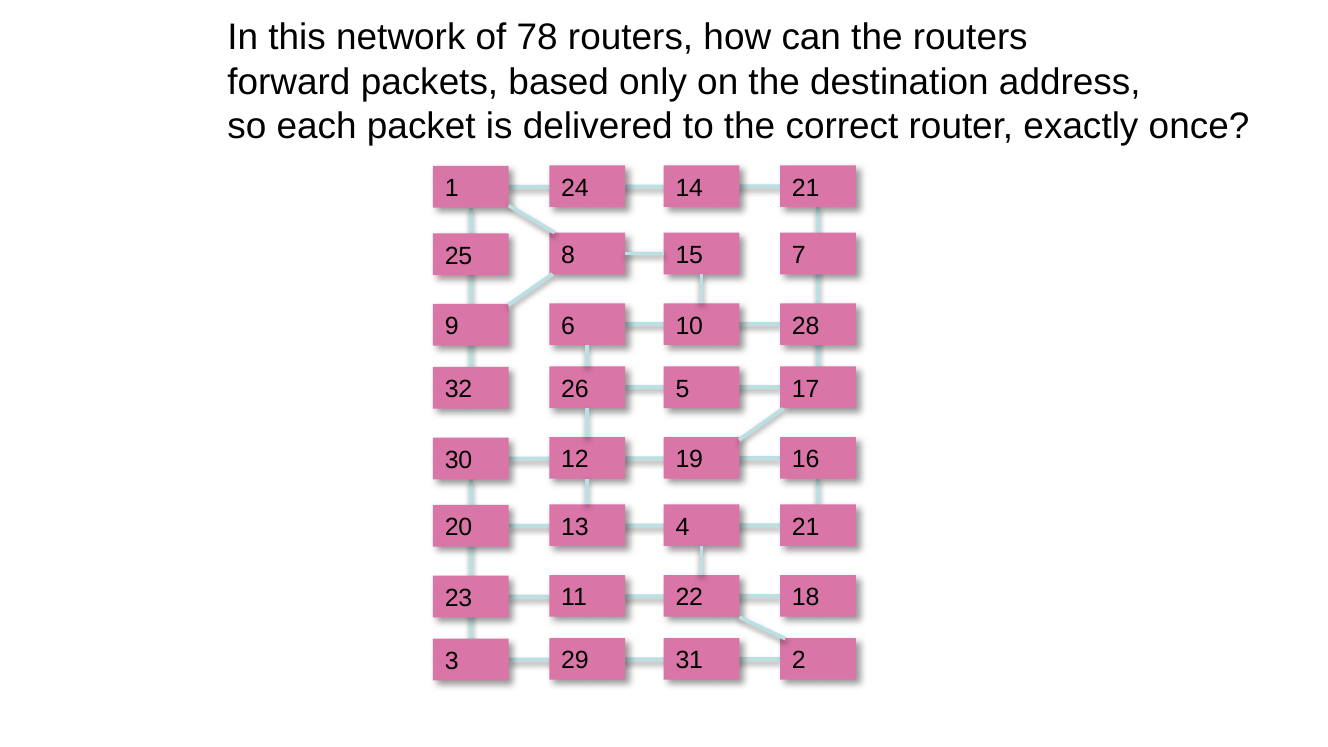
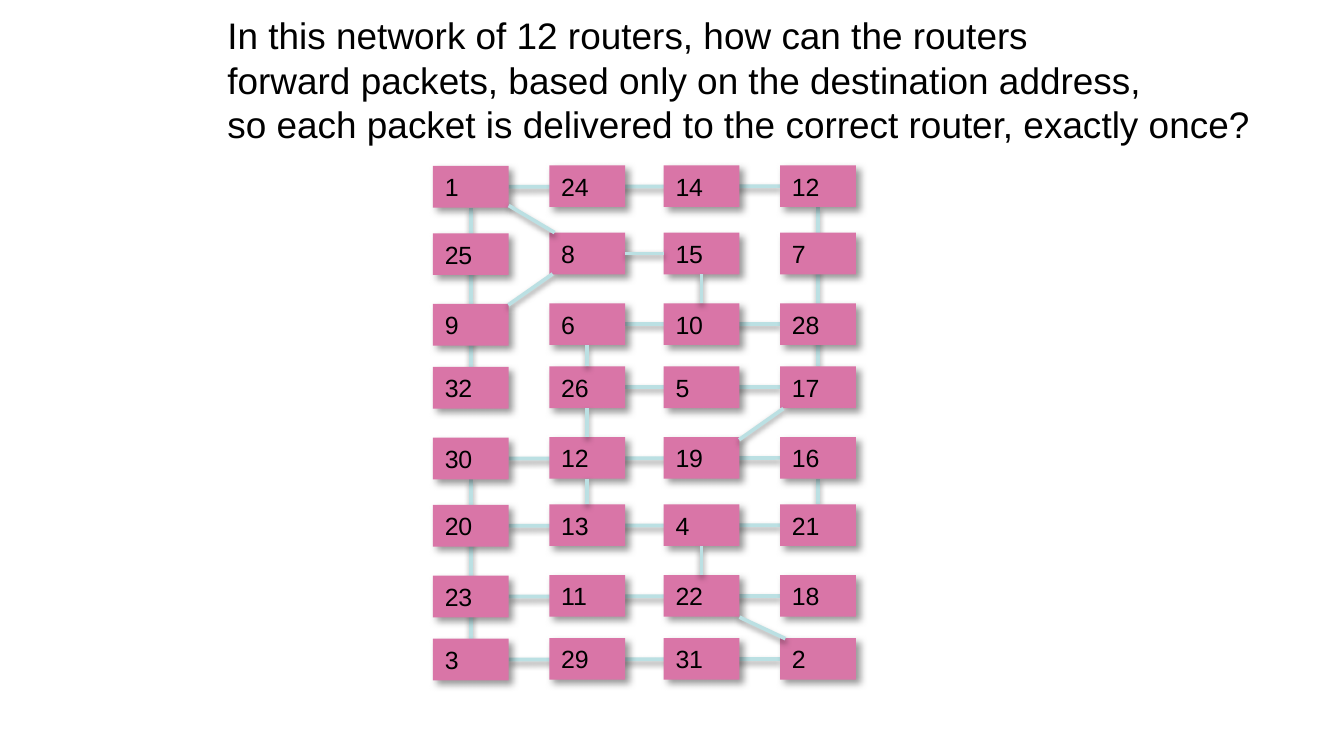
of 78: 78 -> 12
14 21: 21 -> 12
